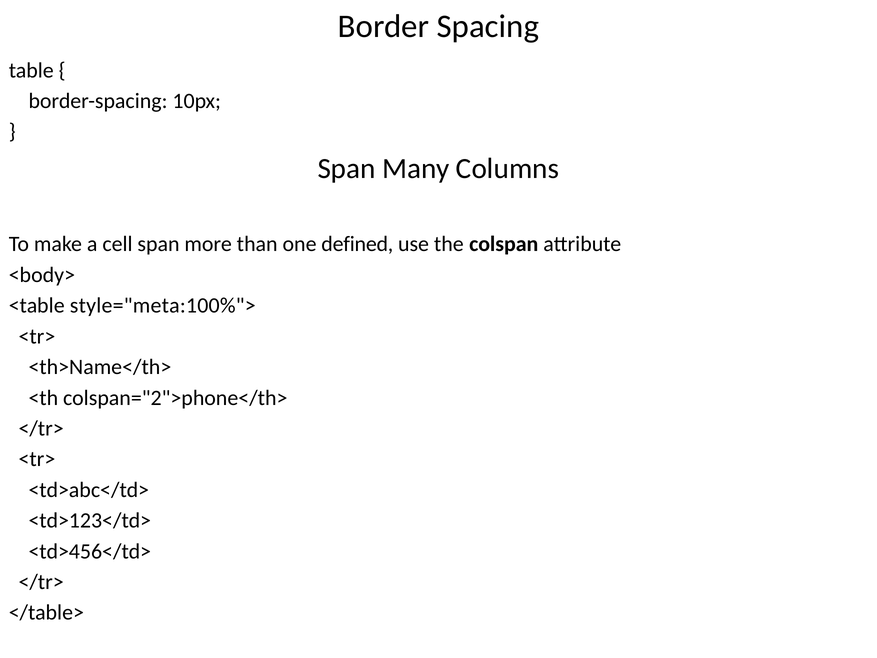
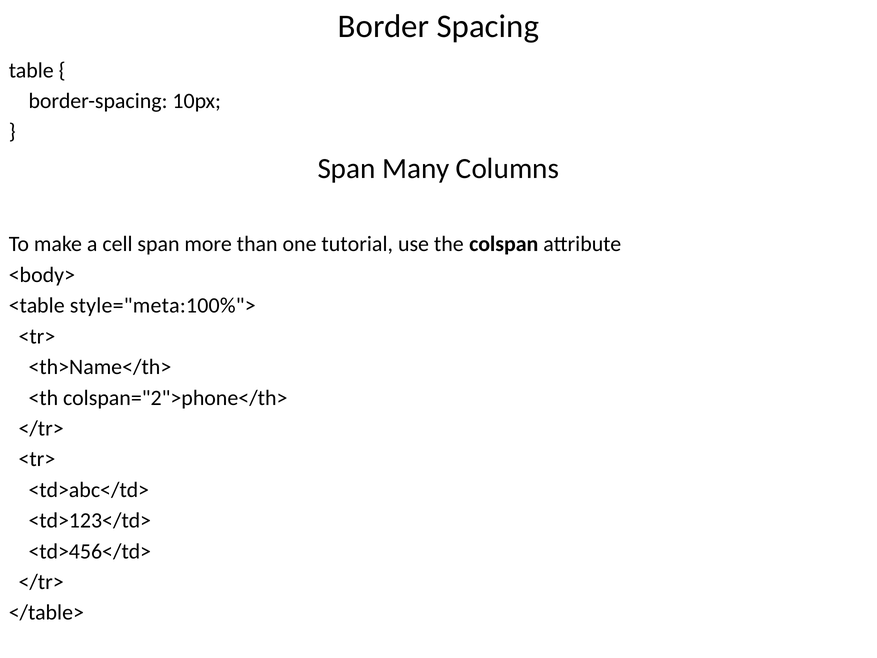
defined: defined -> tutorial
